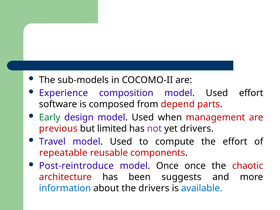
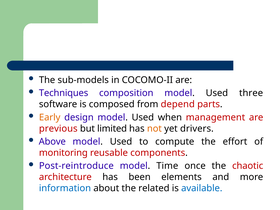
Experience: Experience -> Techniques
Used effort: effort -> three
Early colour: green -> orange
not colour: purple -> orange
Travel: Travel -> Above
repeatable: repeatable -> monitoring
model Once: Once -> Time
suggests: suggests -> elements
the drivers: drivers -> related
